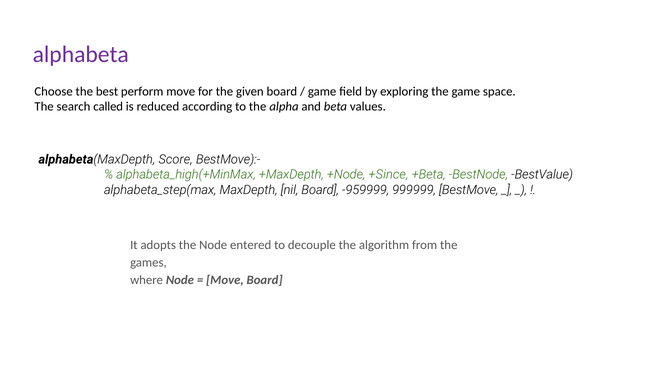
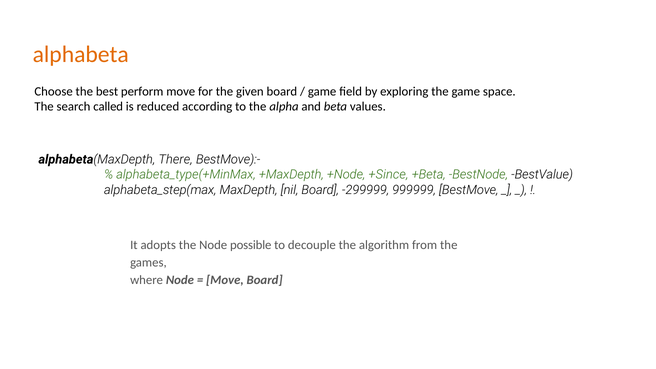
alphabeta colour: purple -> orange
Score: Score -> There
alphabeta_high(+MinMax: alphabeta_high(+MinMax -> alphabeta_type(+MinMax
-959999: -959999 -> -299999
entered: entered -> possible
